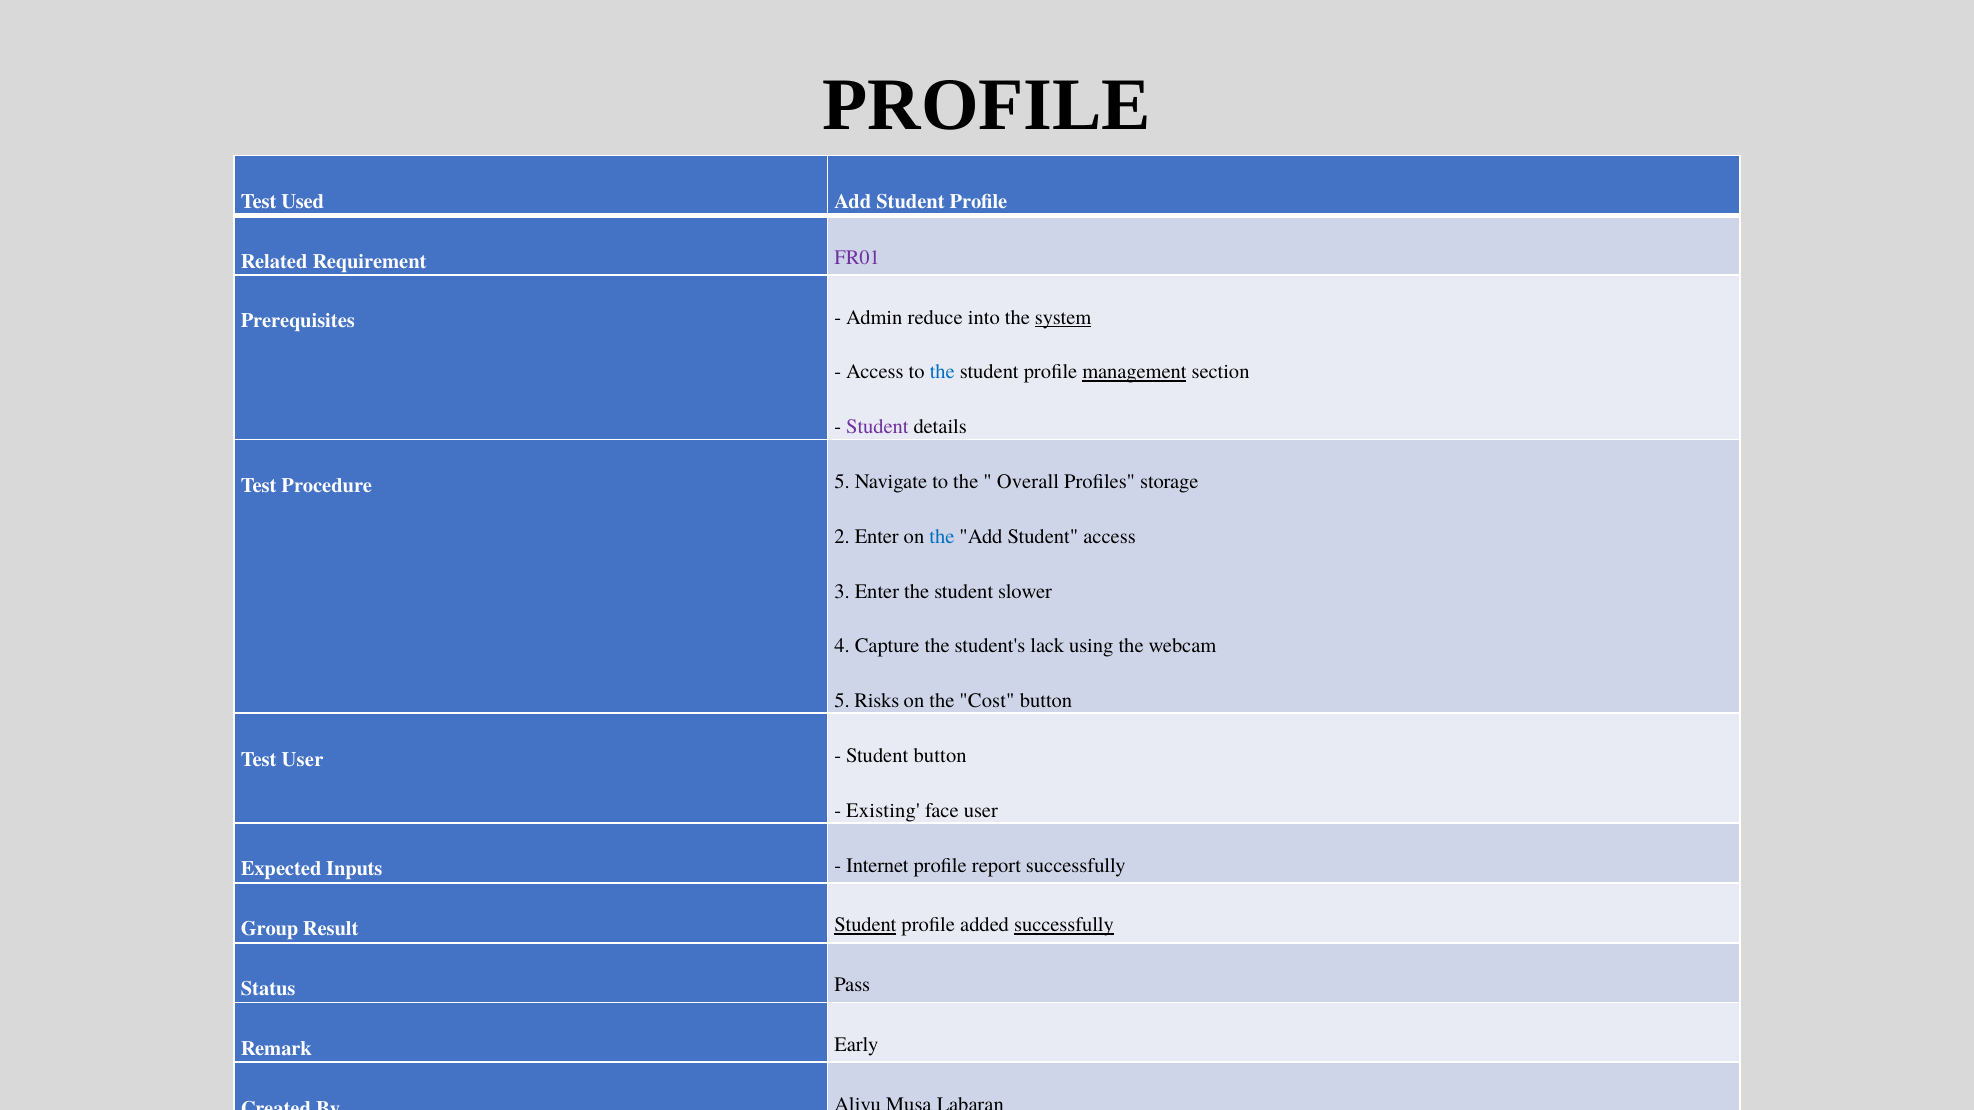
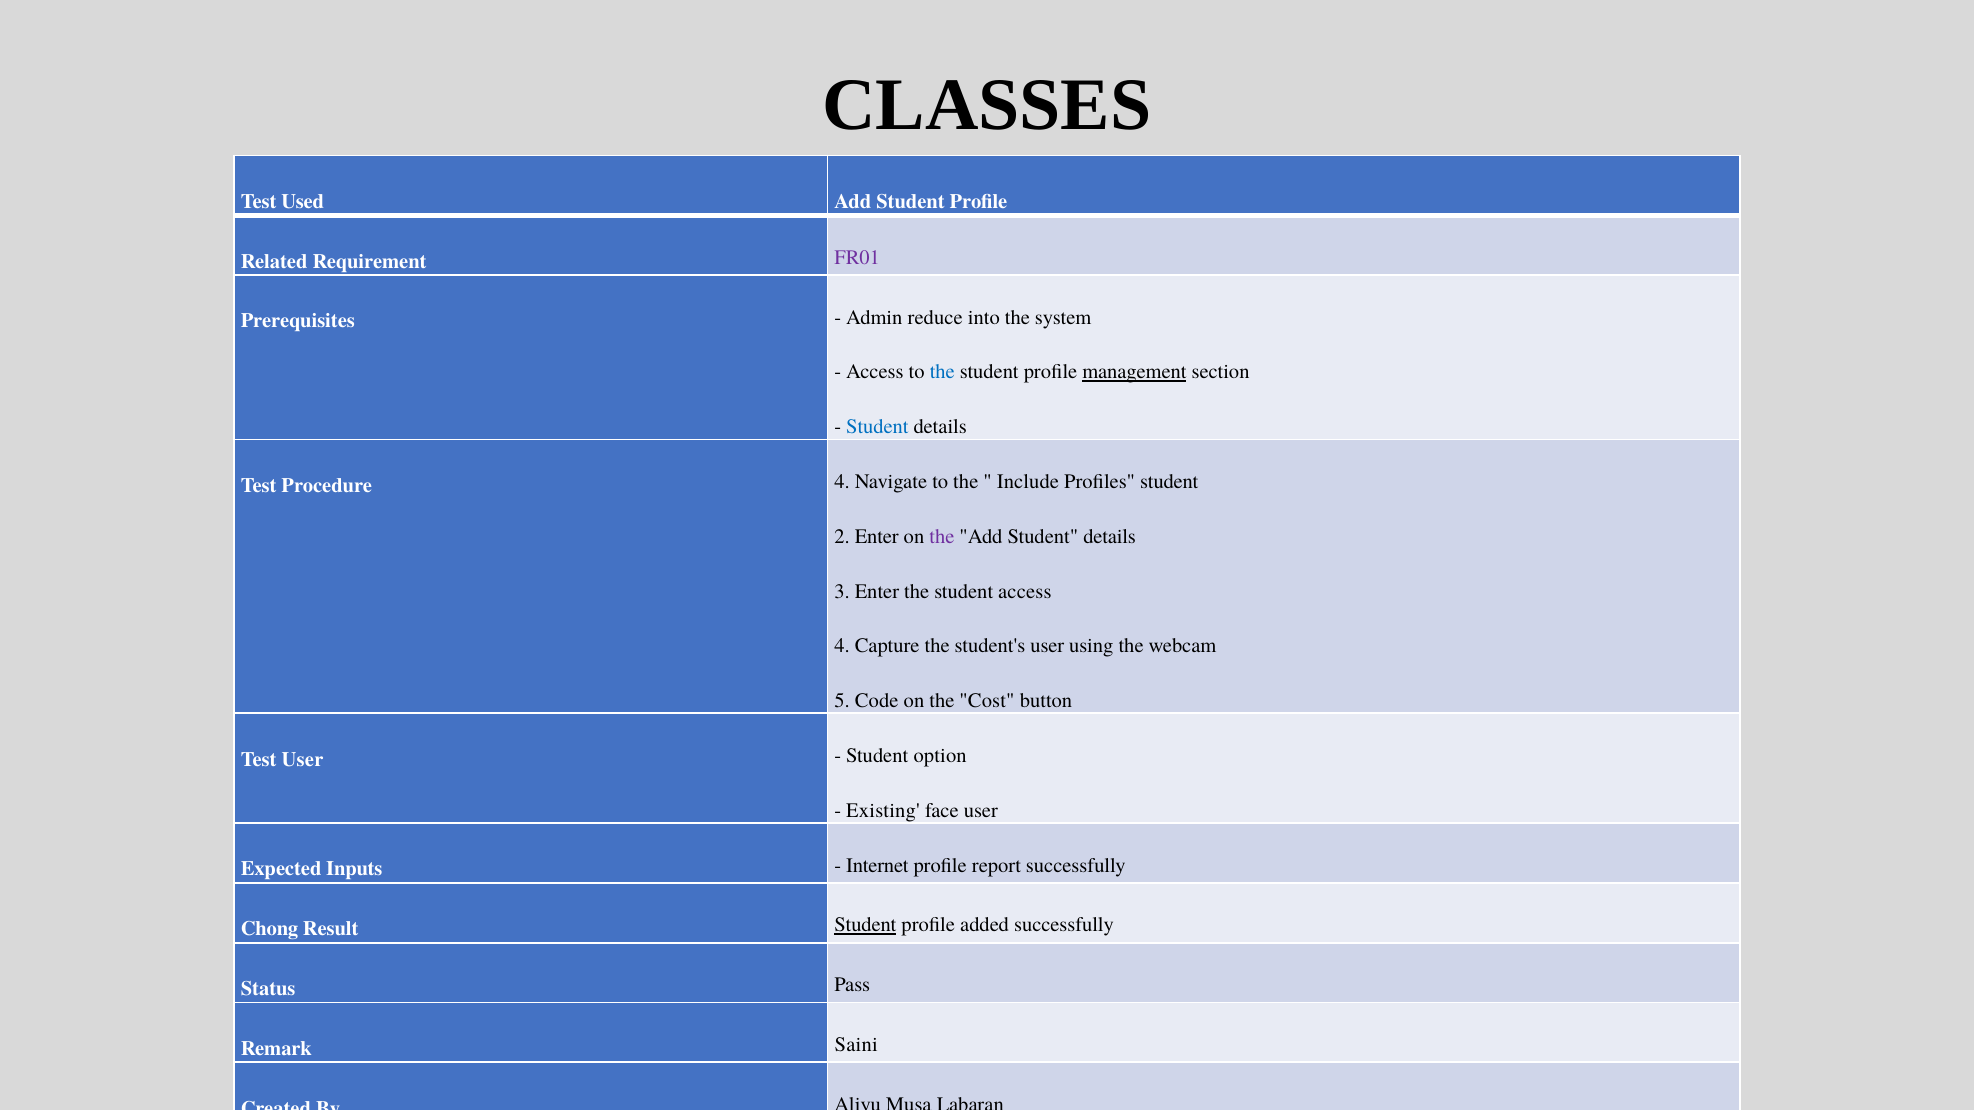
PROFILE at (987, 105): PROFILE -> CLASSES
system underline: present -> none
Student at (877, 427) colour: purple -> blue
Procedure 5: 5 -> 4
Overall: Overall -> Include
Profiles storage: storage -> student
the at (942, 537) colour: blue -> purple
Add Student access: access -> details
student slower: slower -> access
student's lack: lack -> user
Risks: Risks -> Code
Student button: button -> option
Group: Group -> Chong
successfully at (1064, 925) underline: present -> none
Early: Early -> Saini
